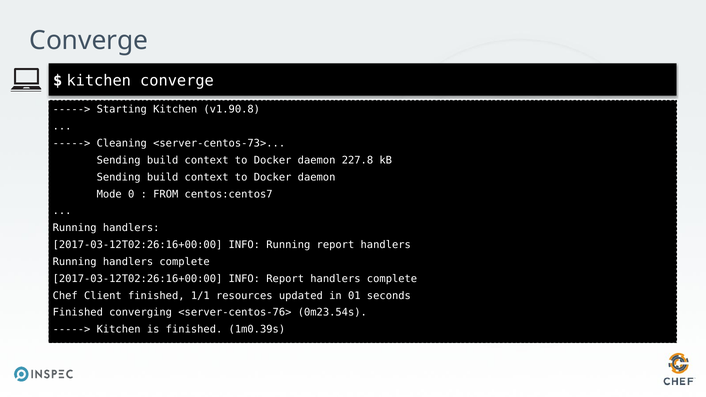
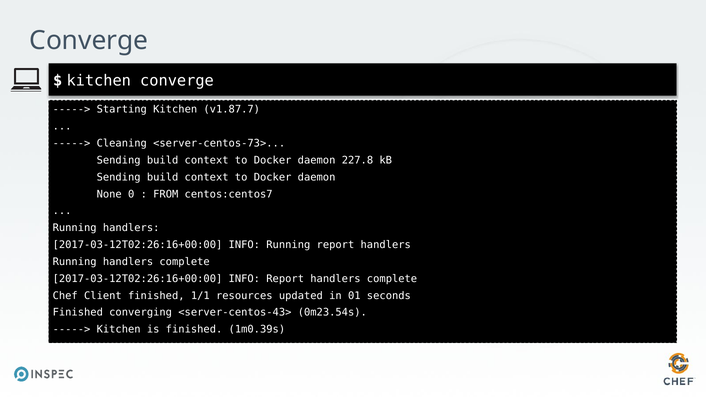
v1.90.8: v1.90.8 -> v1.87.7
Mode: Mode -> None
<server-centos-76>: <server-centos-76> -> <server-centos-43>
